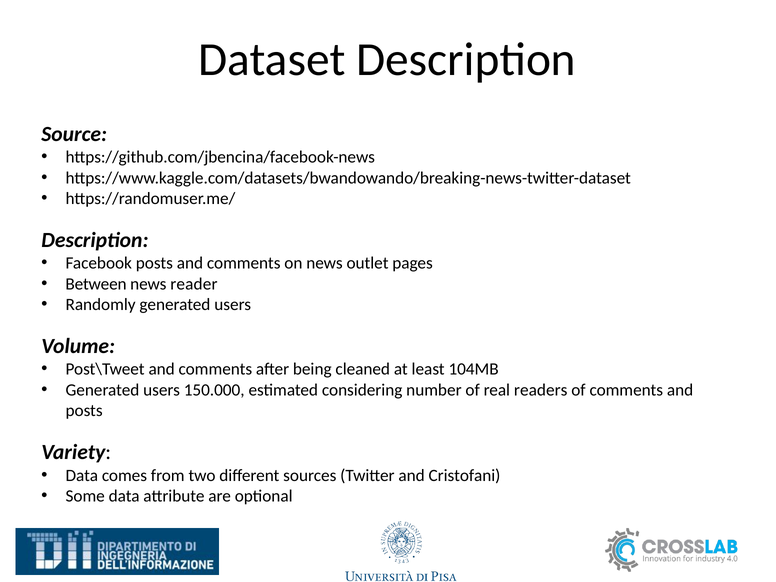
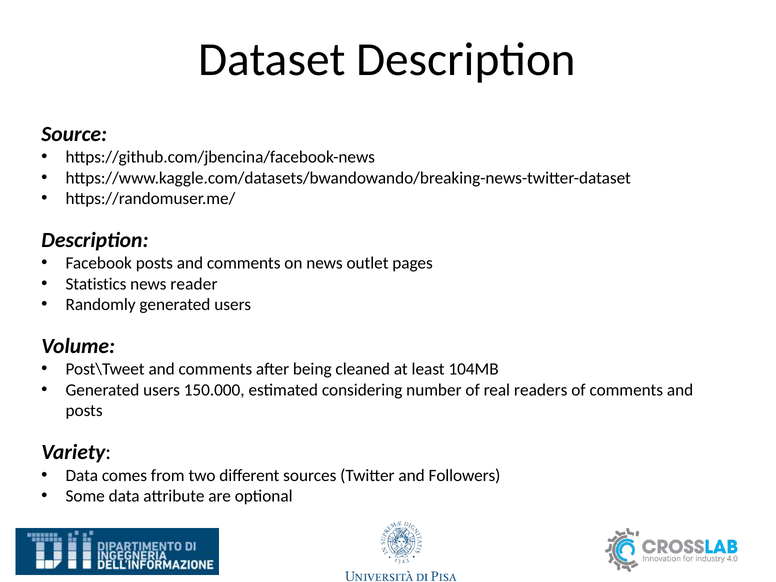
Between: Between -> Statistics
Cristofani: Cristofani -> Followers
